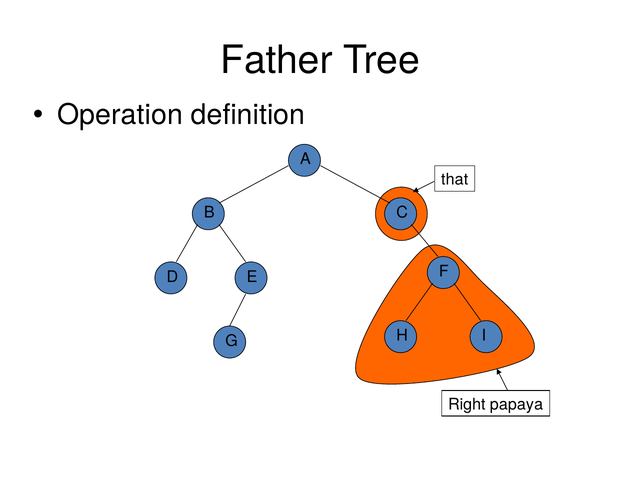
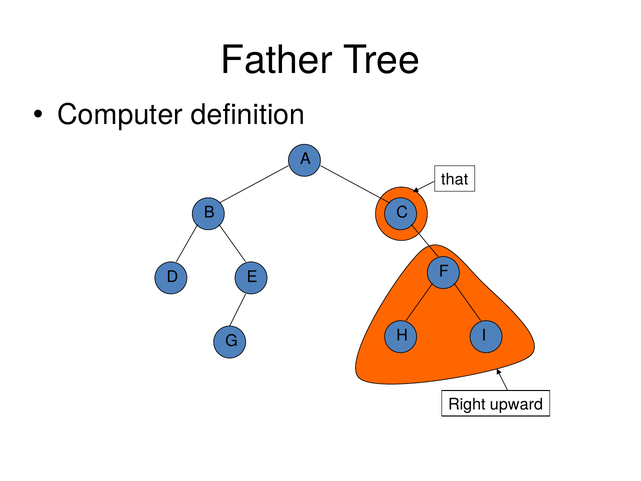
Operation: Operation -> Computer
papaya: papaya -> upward
